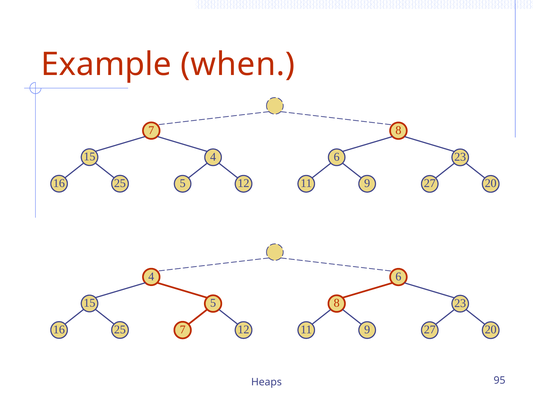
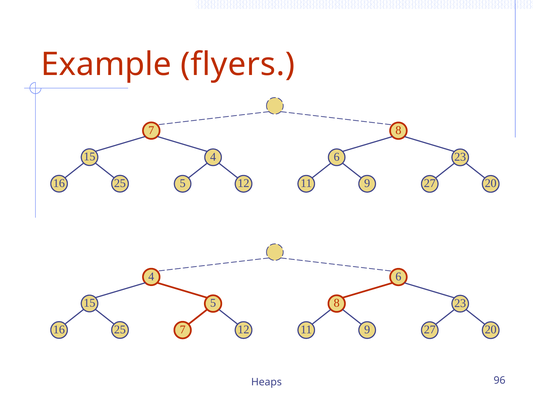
when: when -> flyers
95: 95 -> 96
